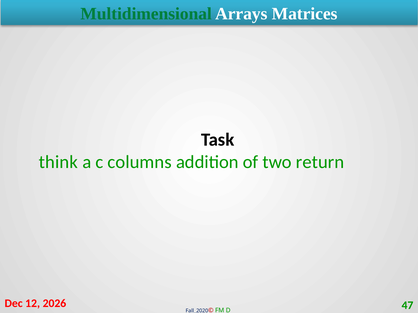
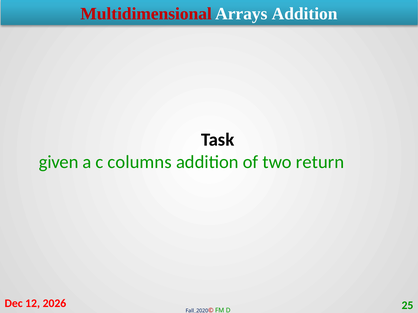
Multidimensional colour: green -> red
Arrays Matrices: Matrices -> Addition
think: think -> given
47: 47 -> 25
